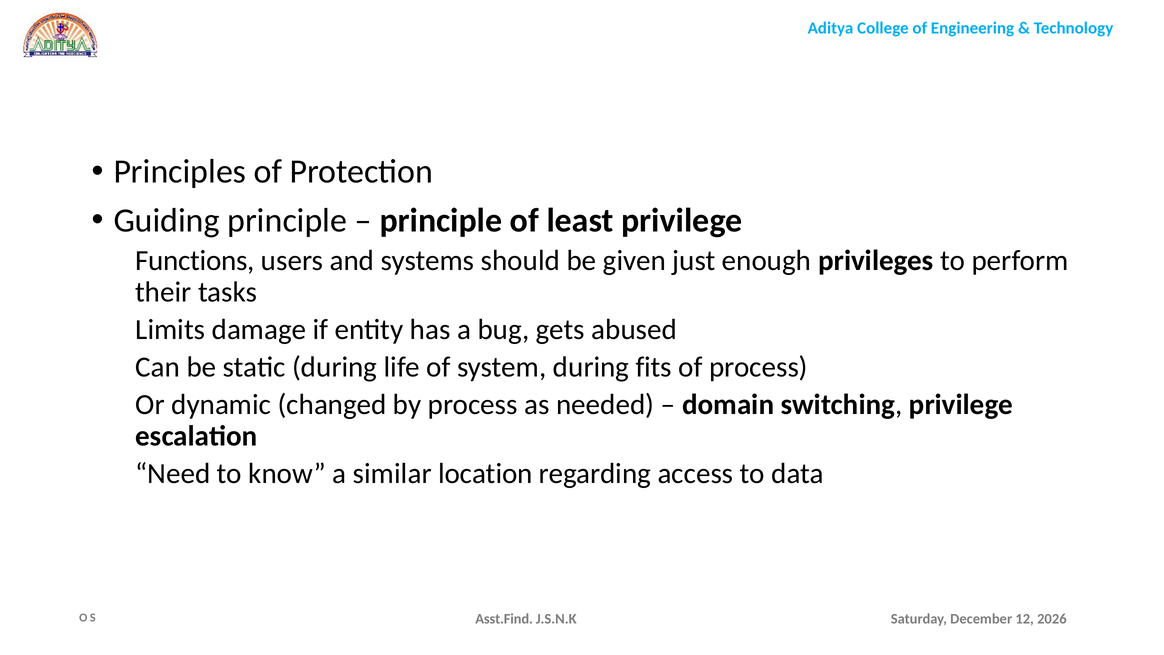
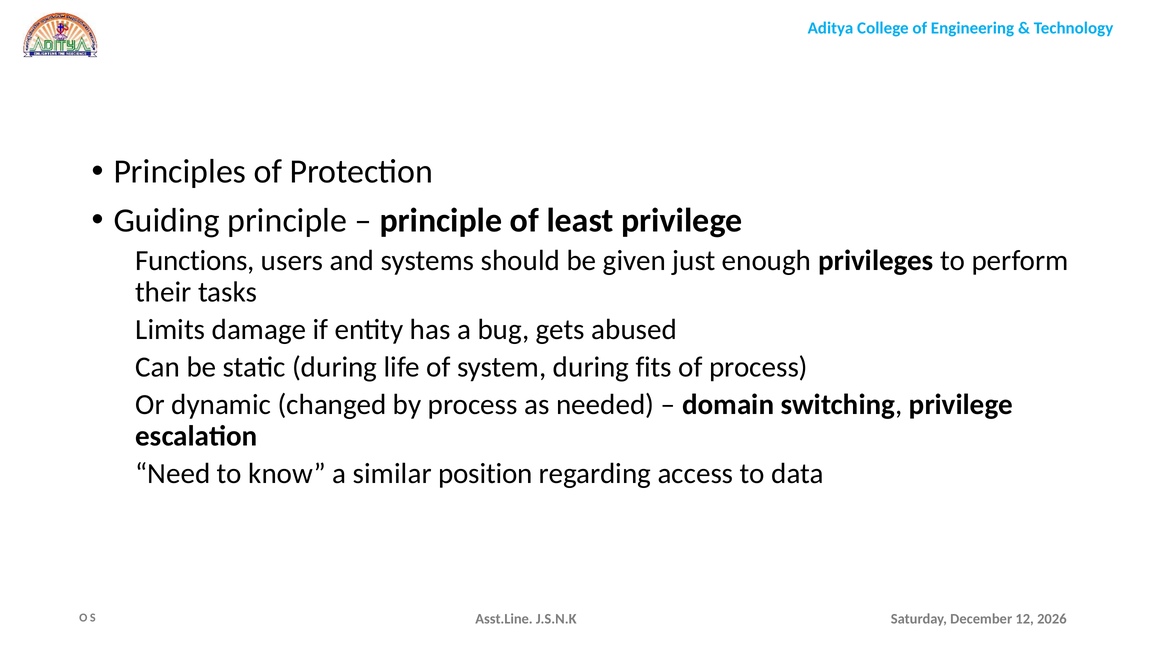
location: location -> position
Asst.Find: Asst.Find -> Asst.Line
